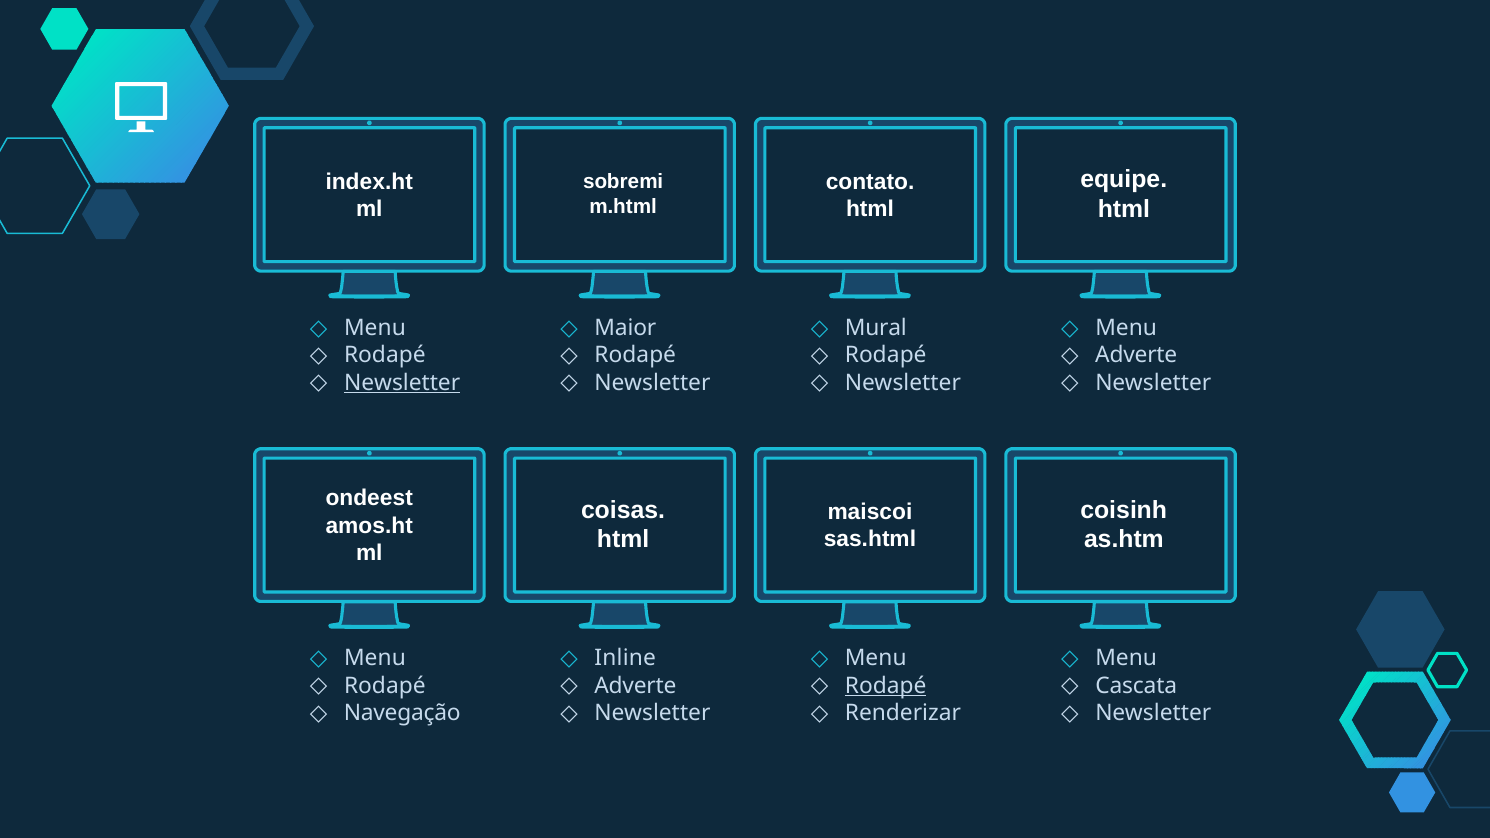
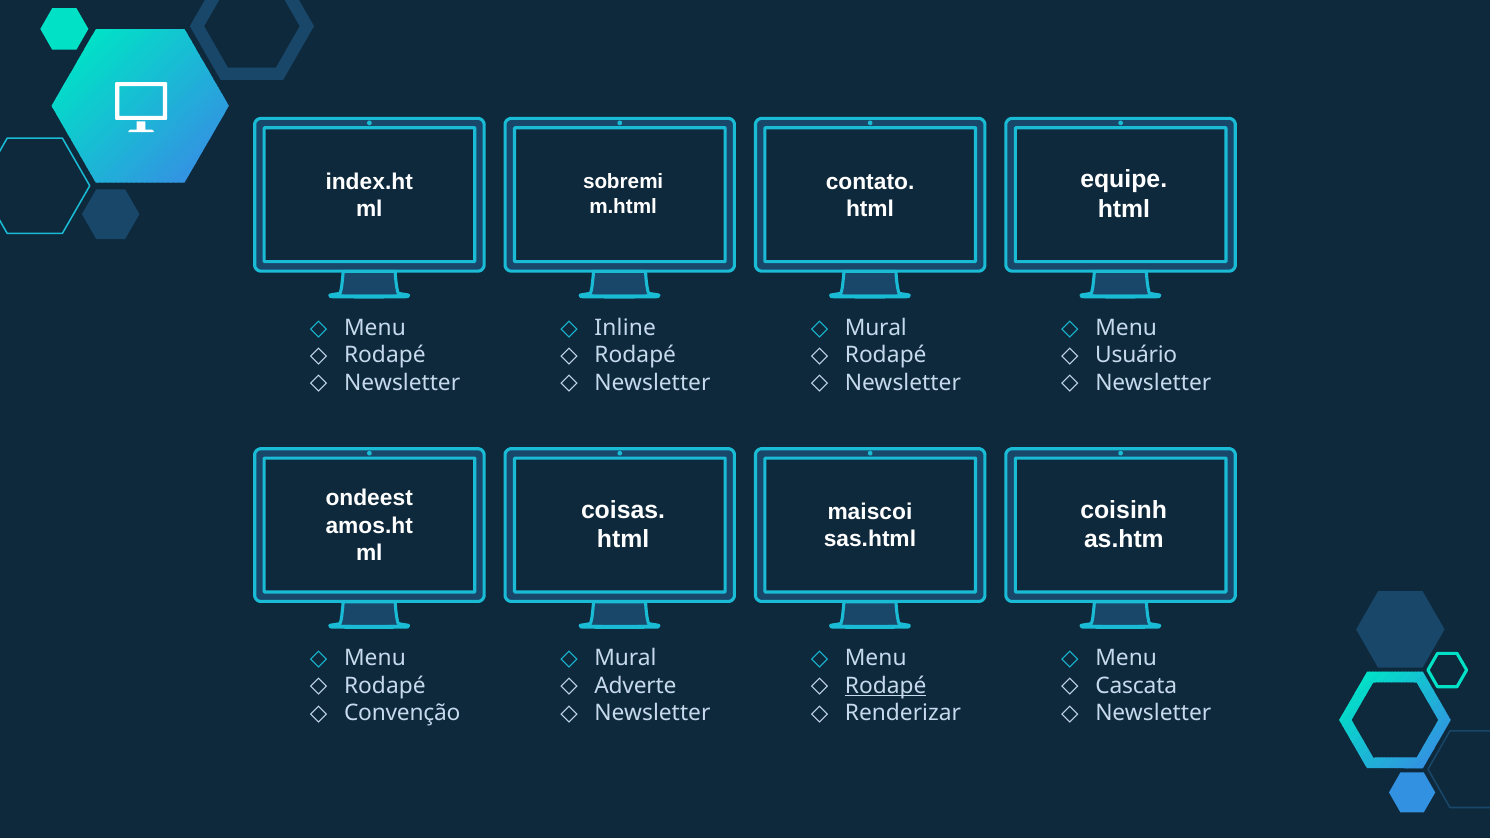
Maior: Maior -> Inline
Adverte at (1136, 355): Adverte -> Usuário
Newsletter at (402, 383) underline: present -> none
Inline at (625, 658): Inline -> Mural
Navegação: Navegação -> Convenção
